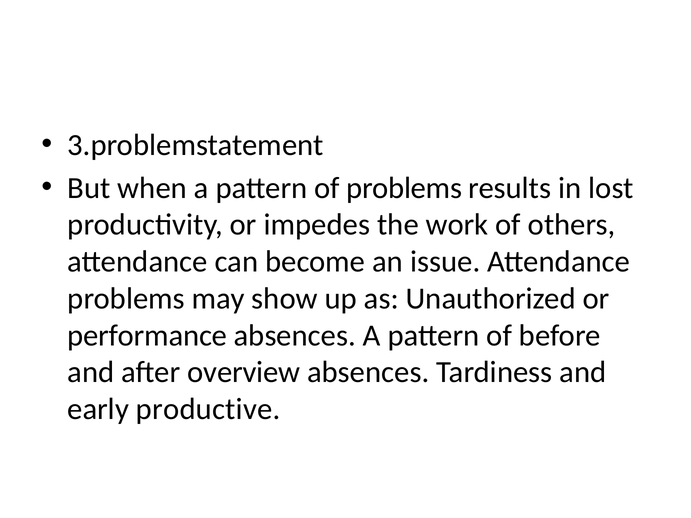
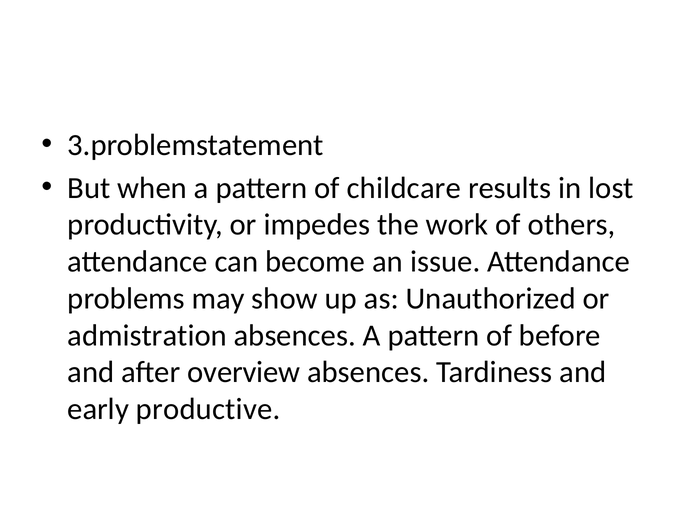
of problems: problems -> childcare
performance: performance -> admistration
